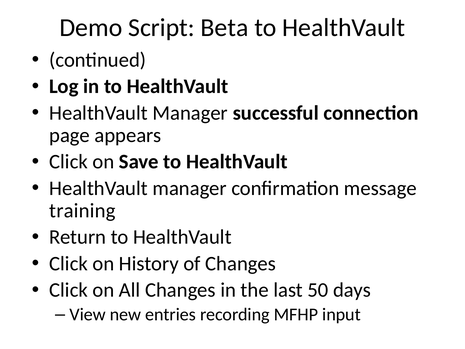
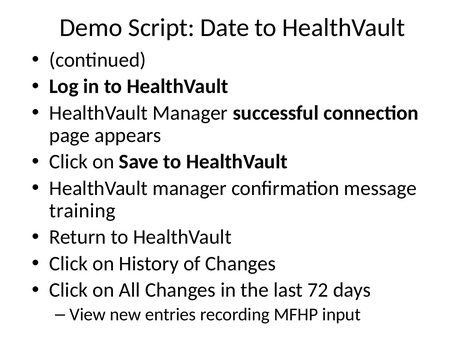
Beta: Beta -> Date
50: 50 -> 72
